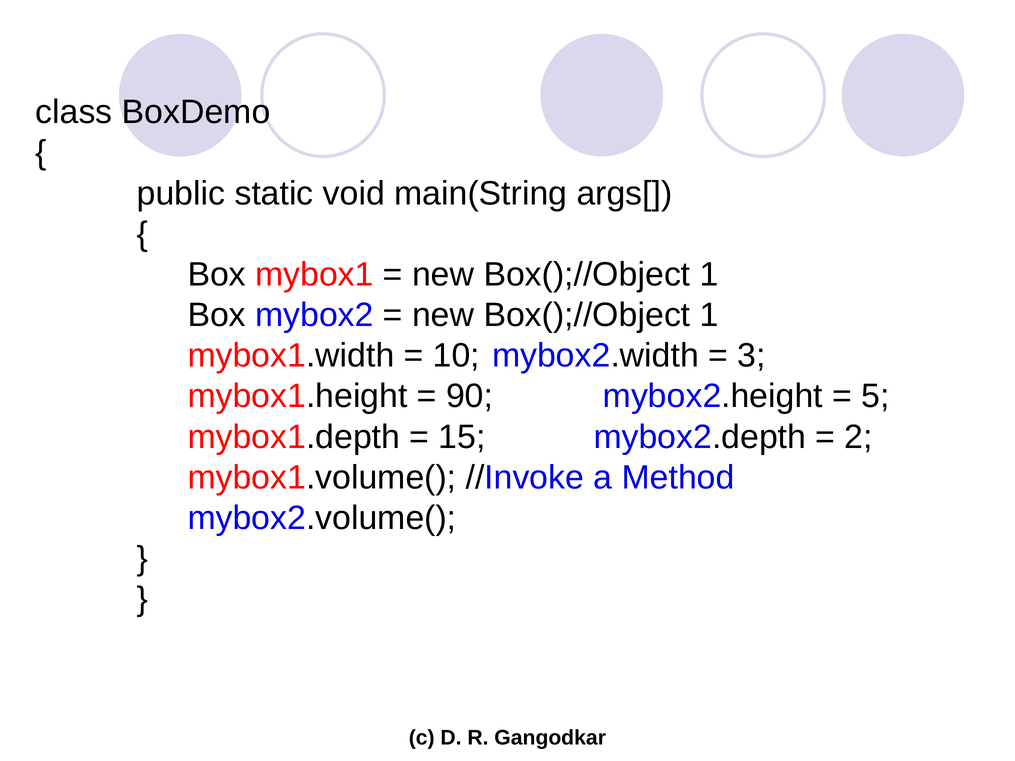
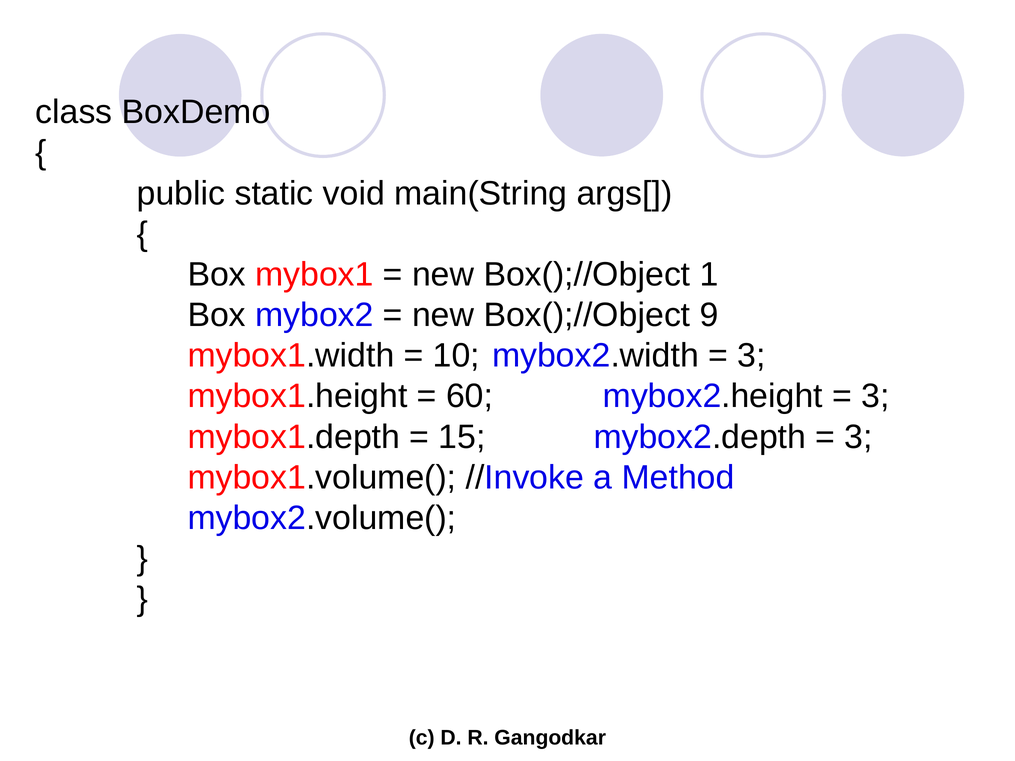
1 at (709, 315): 1 -> 9
90: 90 -> 60
5 at (875, 396): 5 -> 3
2 at (859, 437): 2 -> 3
